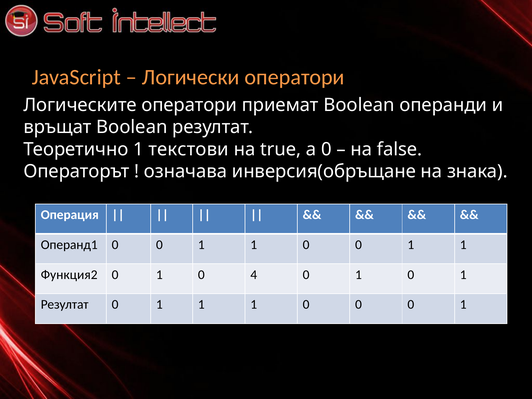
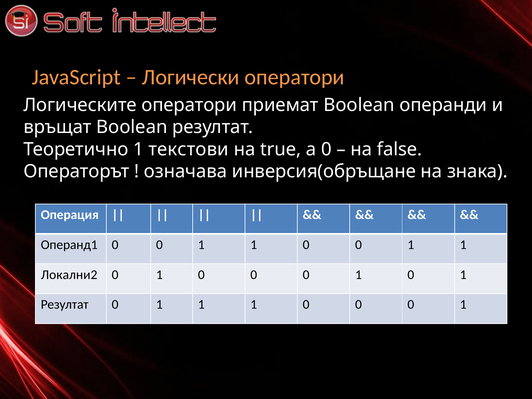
Функция2: Функция2 -> Локални2
0 1 0 4: 4 -> 0
